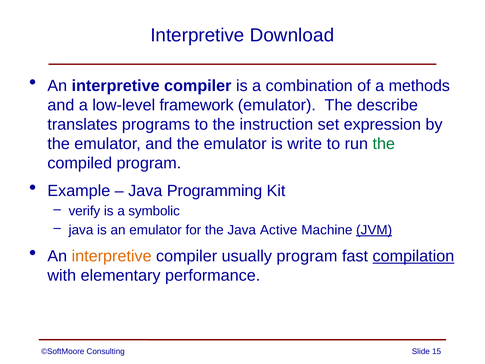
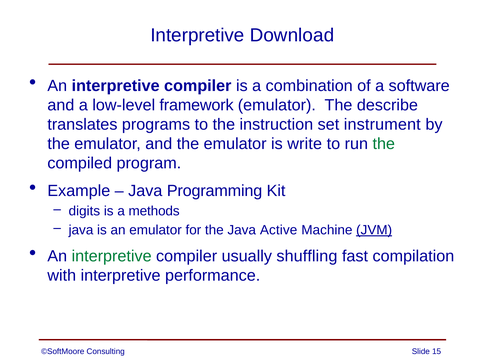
methods: methods -> software
expression: expression -> instrument
verify: verify -> digits
symbolic: symbolic -> methods
interpretive at (112, 256) colour: orange -> green
usually program: program -> shuffling
compilation underline: present -> none
with elementary: elementary -> interpretive
